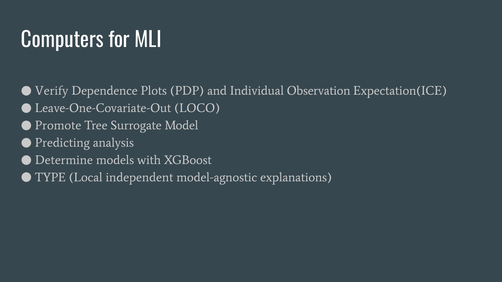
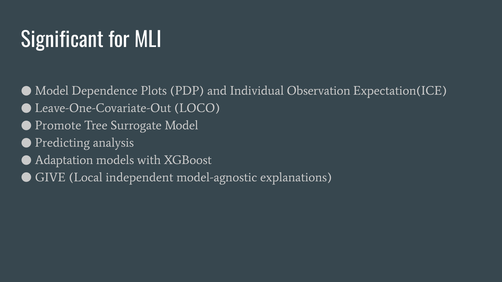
Computers: Computers -> Significant
Verify at (52, 91): Verify -> Model
Determine: Determine -> Adaptation
TYPE: TYPE -> GIVE
